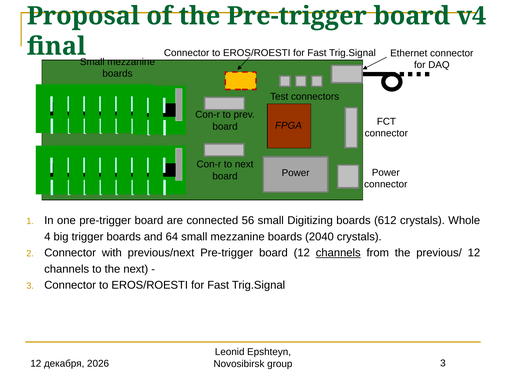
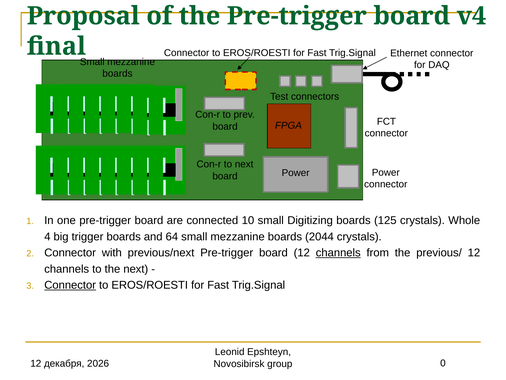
56: 56 -> 10
612: 612 -> 125
2040: 2040 -> 2044
Connector at (70, 285) underline: none -> present
3 at (443, 363): 3 -> 0
